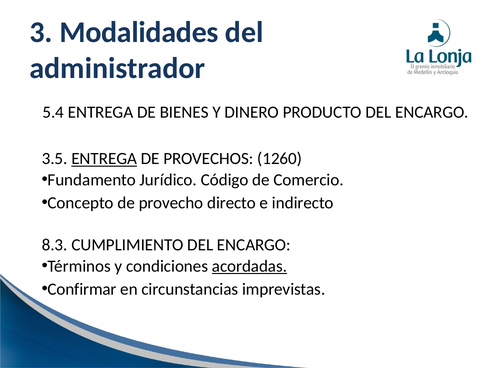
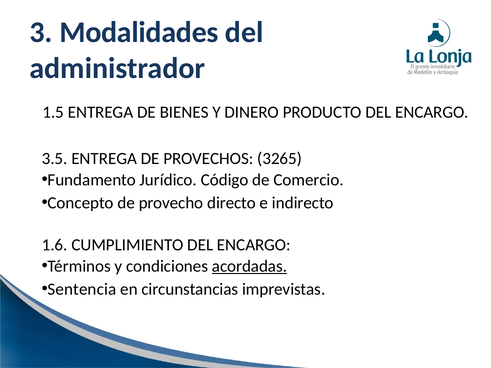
5.4: 5.4 -> 1.5
ENTREGA at (104, 159) underline: present -> none
1260: 1260 -> 3265
8.3: 8.3 -> 1.6
Confirmar: Confirmar -> Sentencia
